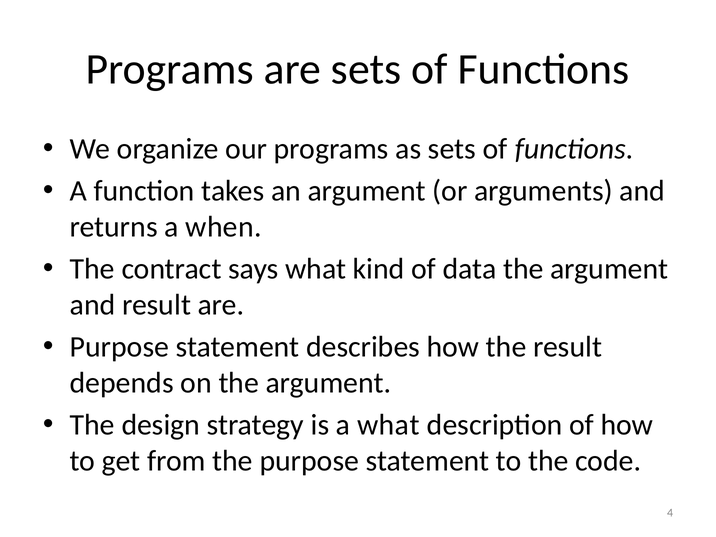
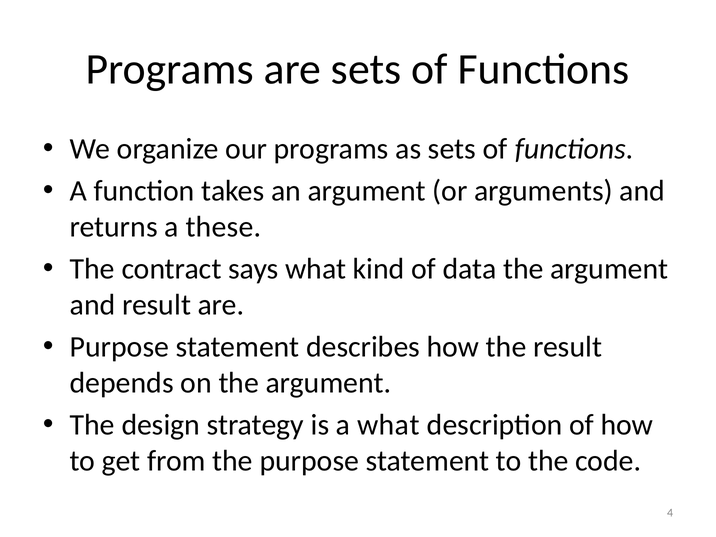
when: when -> these
